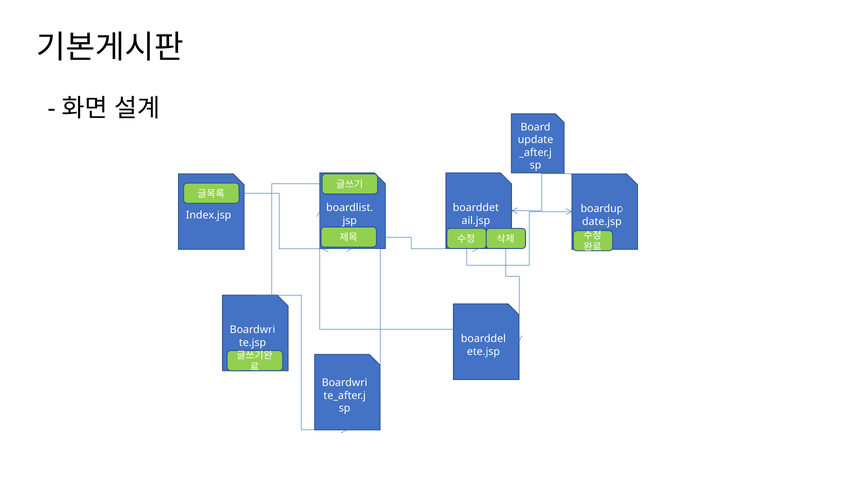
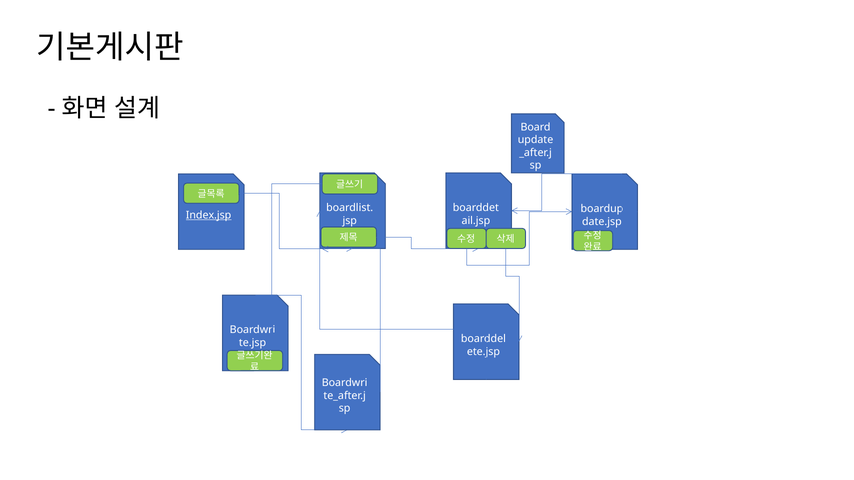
Index.jsp underline: none -> present
